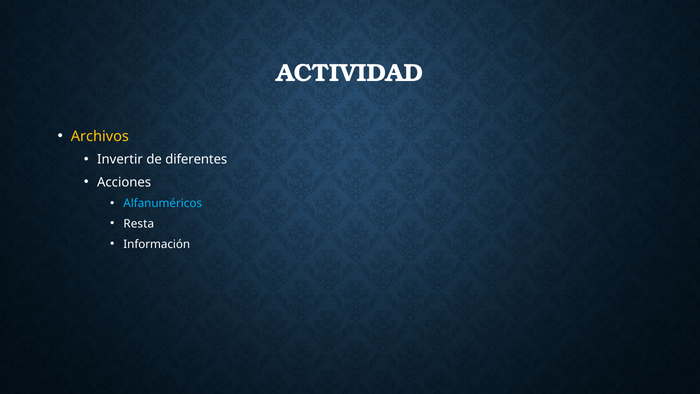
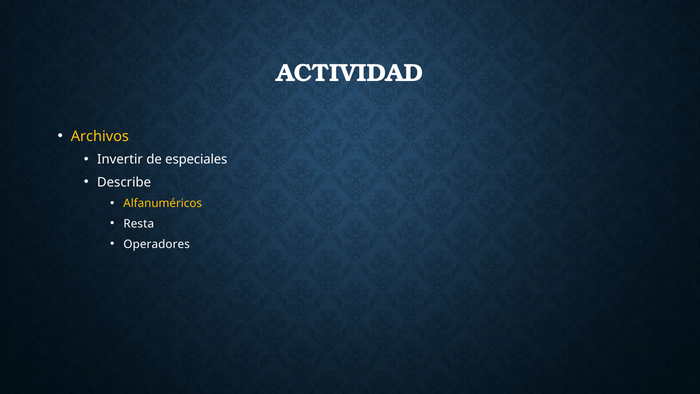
diferentes: diferentes -> especiales
Acciones: Acciones -> Describe
Alfanuméricos colour: light blue -> yellow
Información: Información -> Operadores
